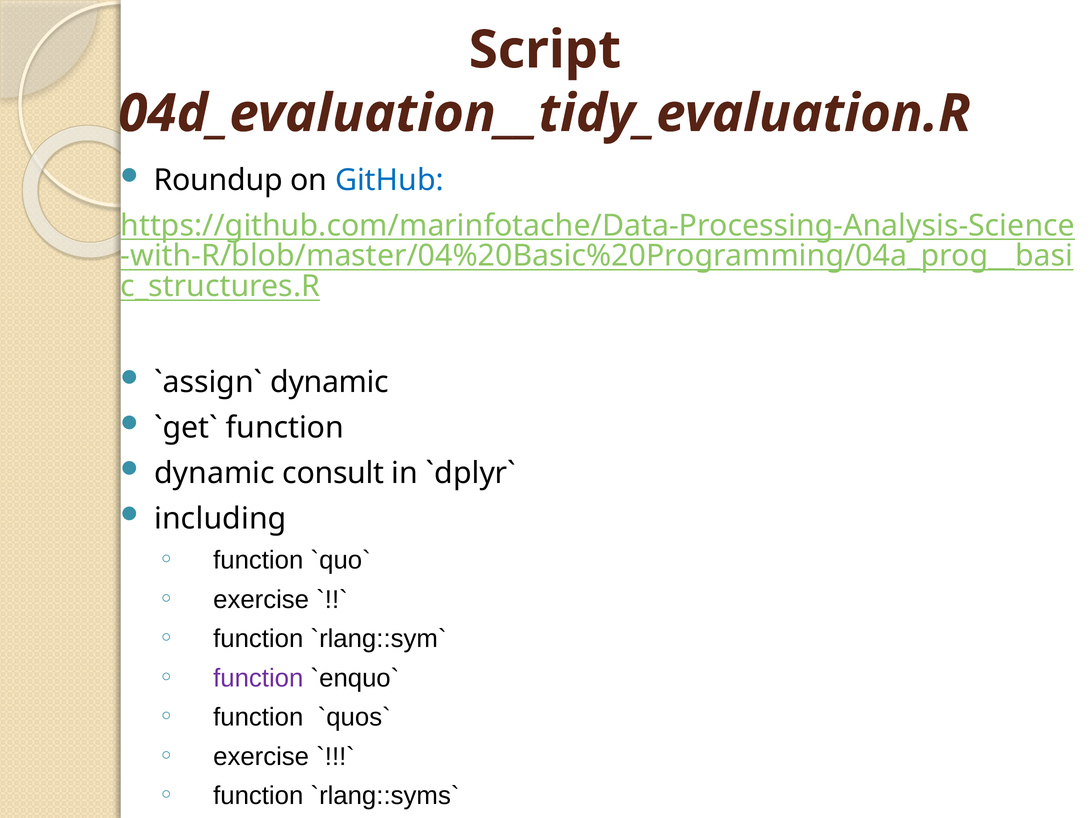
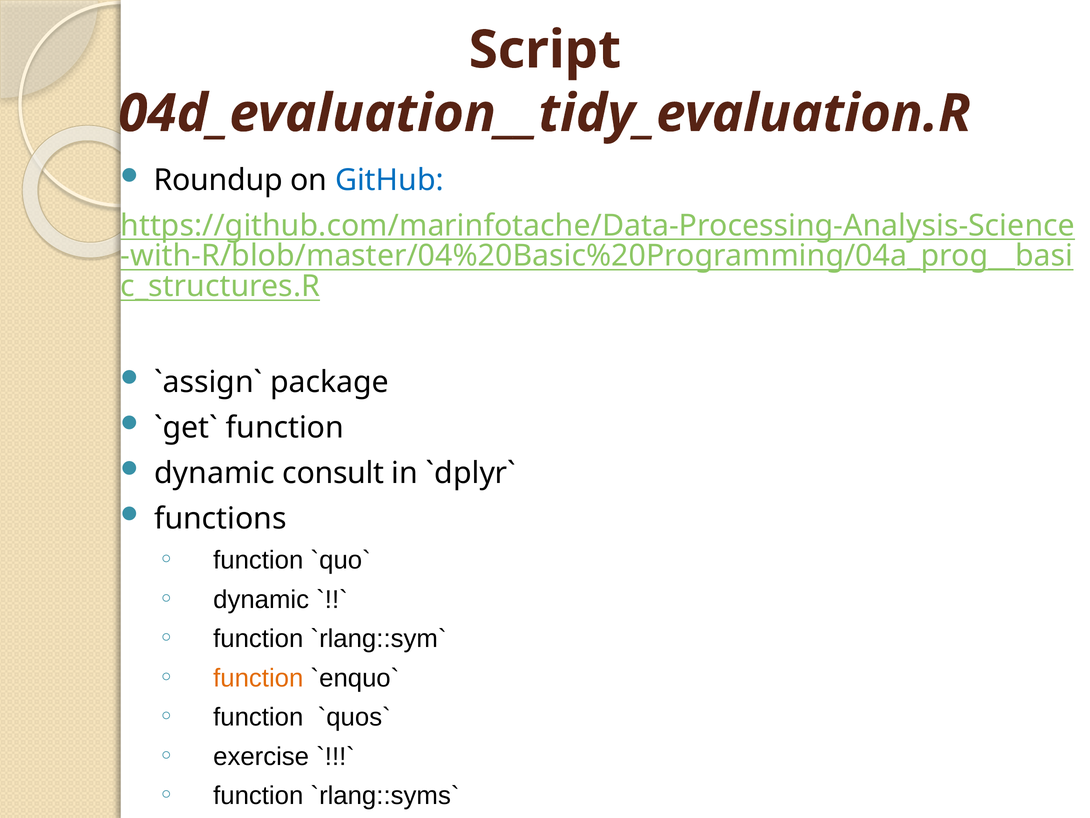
dynamic at (330, 382): dynamic -> package
including: including -> functions
exercise at (261, 599): exercise -> dynamic
function at (258, 678) colour: purple -> orange
